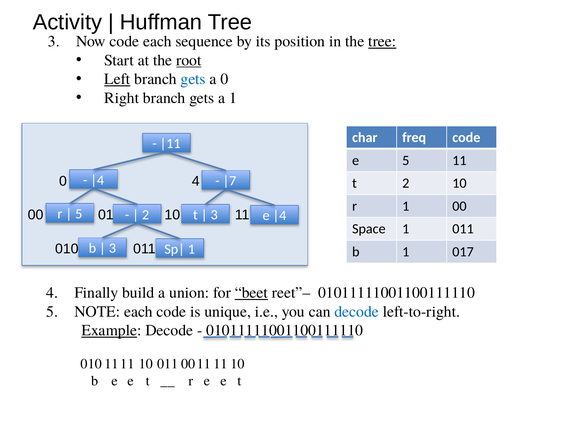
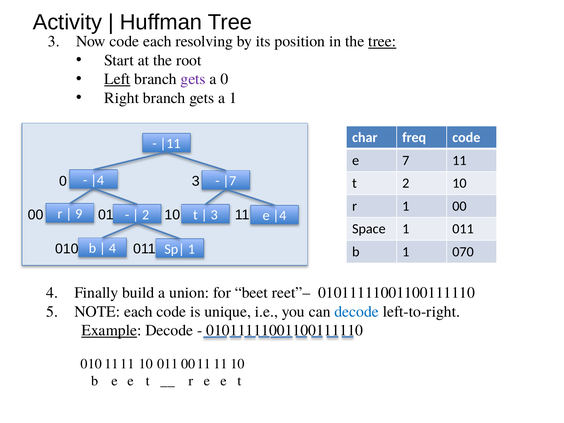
sequence: sequence -> resolving
root underline: present -> none
gets at (193, 79) colour: blue -> purple
e 5: 5 -> 7
0 4: 4 -> 3
5 at (79, 214): 5 -> 9
3 at (112, 248): 3 -> 4
017: 017 -> 070
beet underline: present -> none
